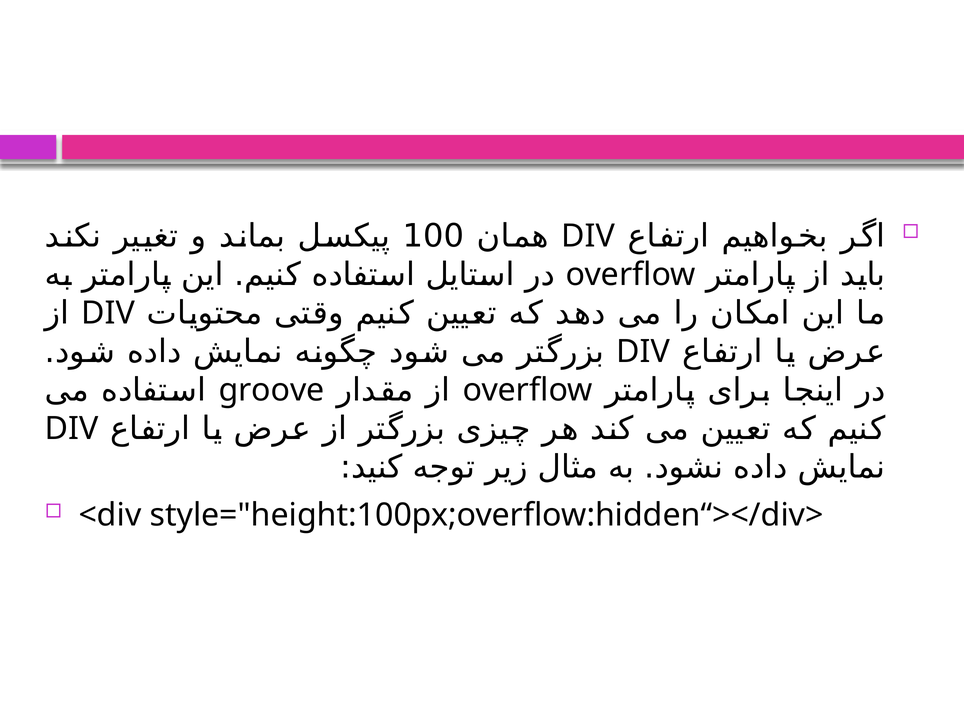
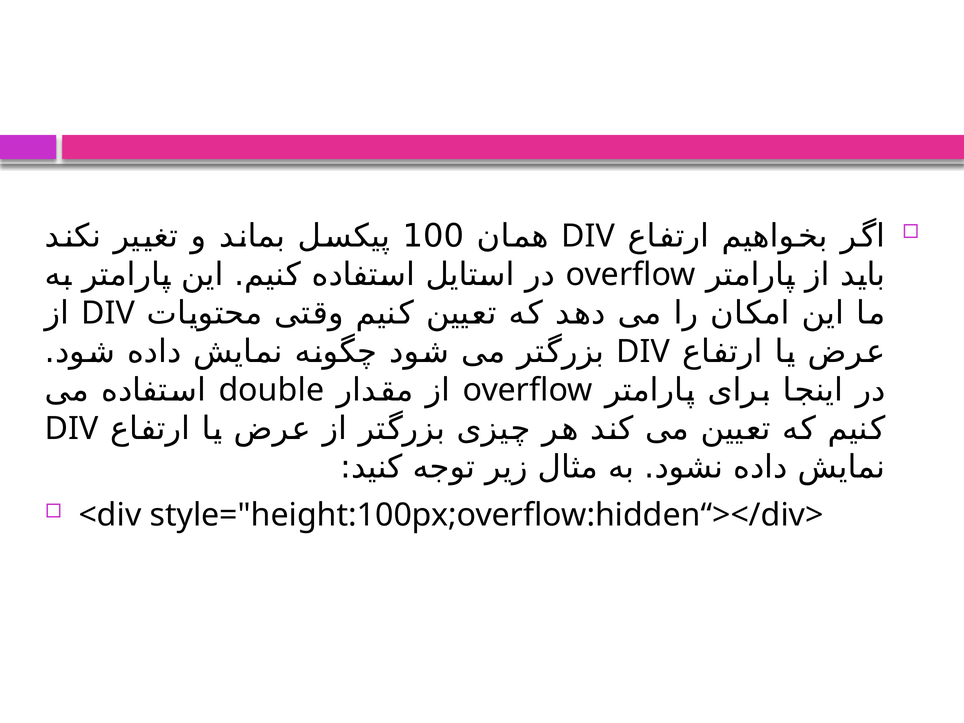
groove: groove -> double
